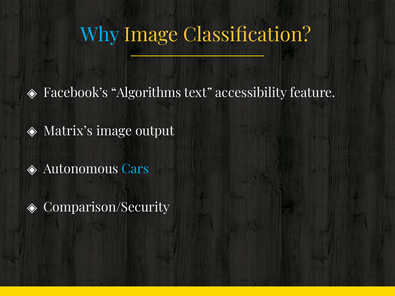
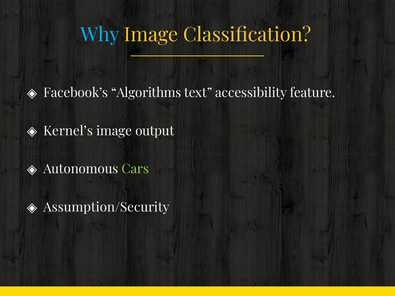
Matrix’s: Matrix’s -> Kernel’s
Cars colour: light blue -> light green
Comparison/Security: Comparison/Security -> Assumption/Security
